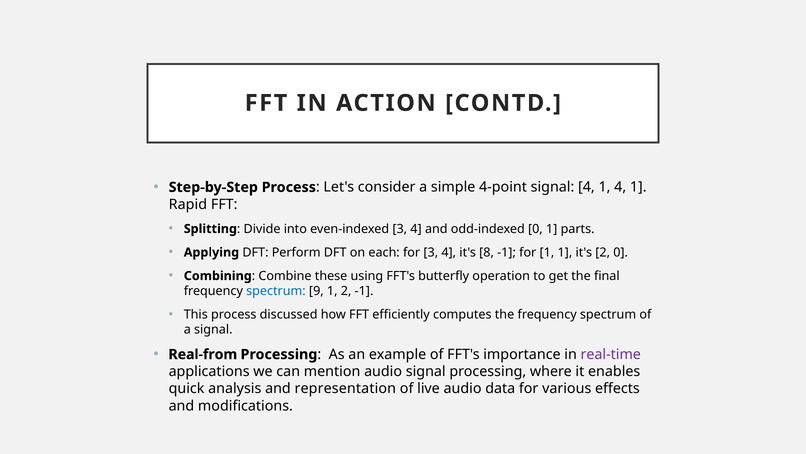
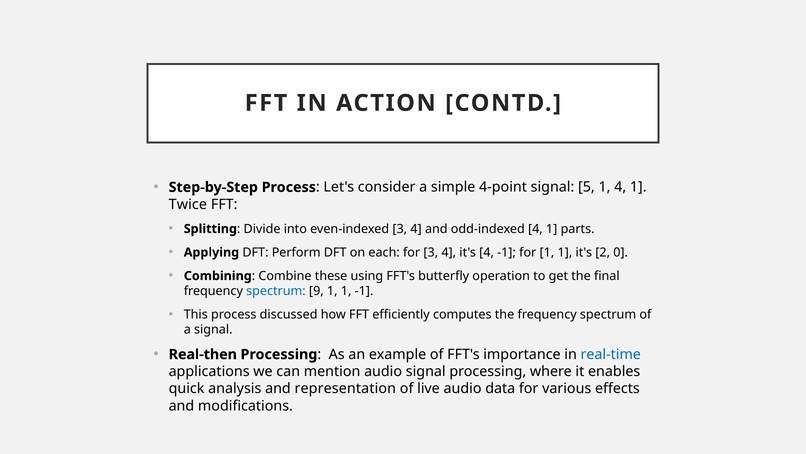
signal 4: 4 -> 5
Rapid: Rapid -> Twice
odd-indexed 0: 0 -> 4
it's 8: 8 -> 4
9 1 2: 2 -> 1
Real-from: Real-from -> Real-then
real-time colour: purple -> blue
